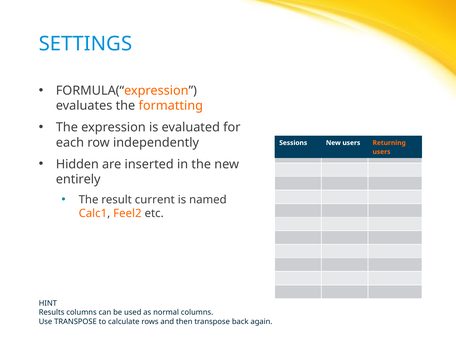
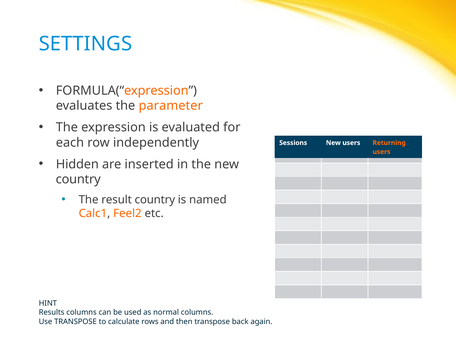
formatting: formatting -> parameter
entirely at (78, 179): entirely -> country
result current: current -> country
